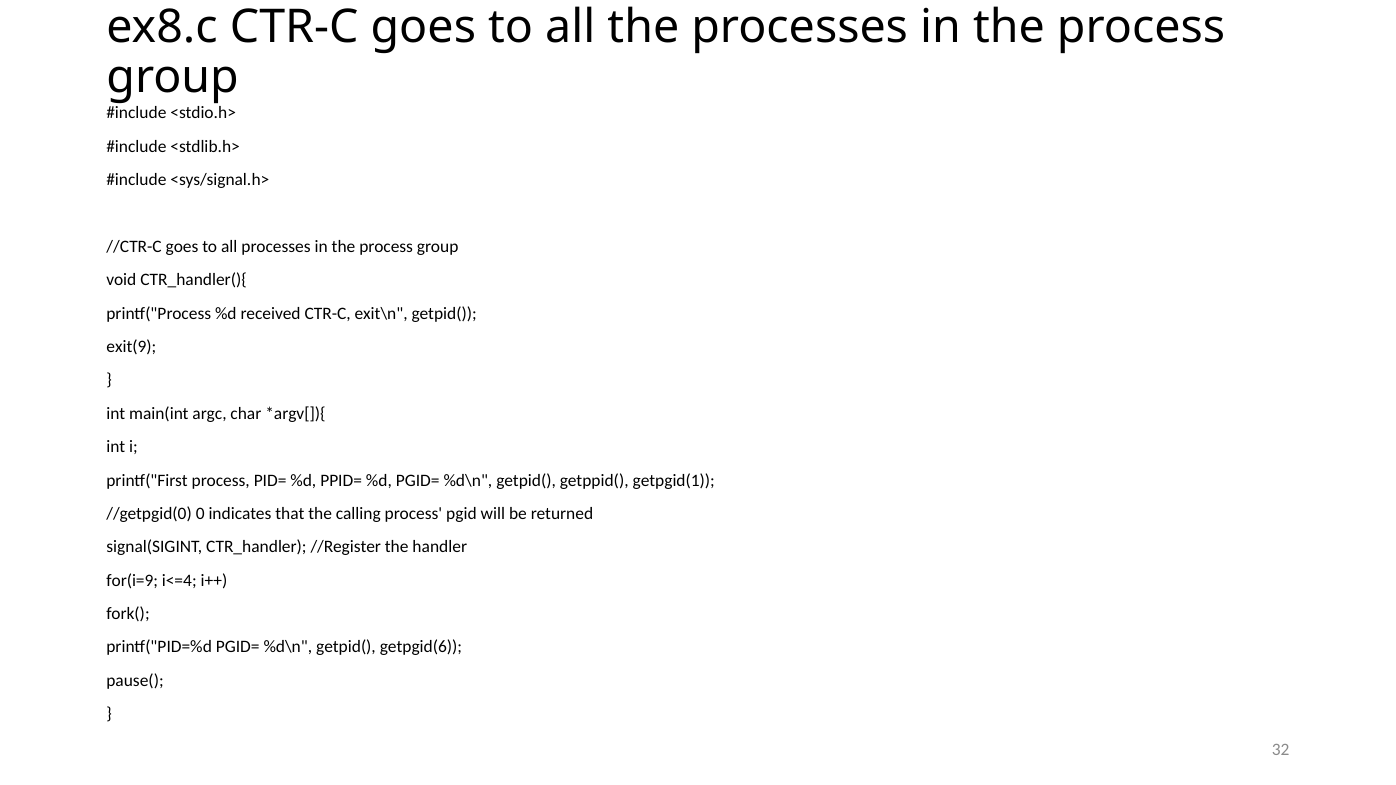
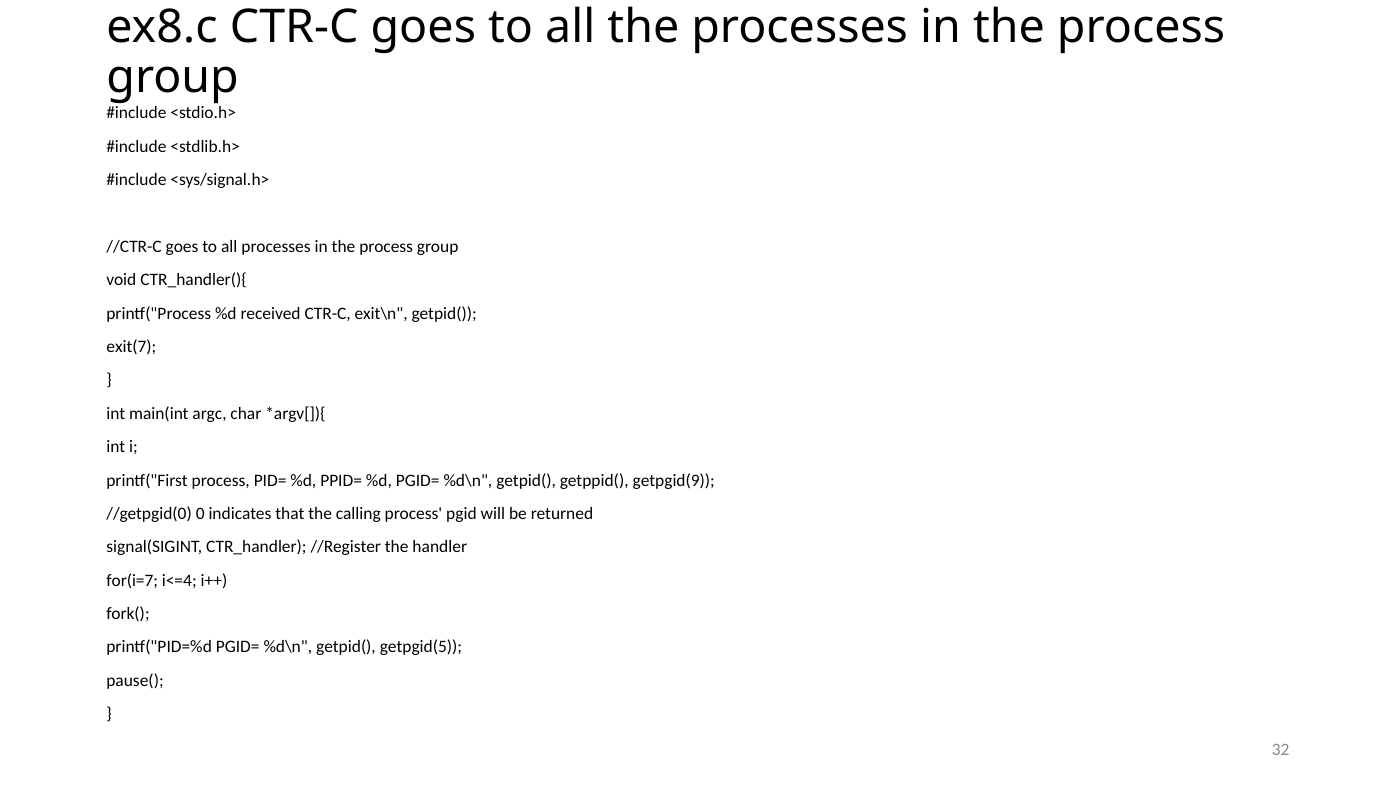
exit(9: exit(9 -> exit(7
getpgid(1: getpgid(1 -> getpgid(9
for(i=9: for(i=9 -> for(i=7
getpgid(6: getpgid(6 -> getpgid(5
